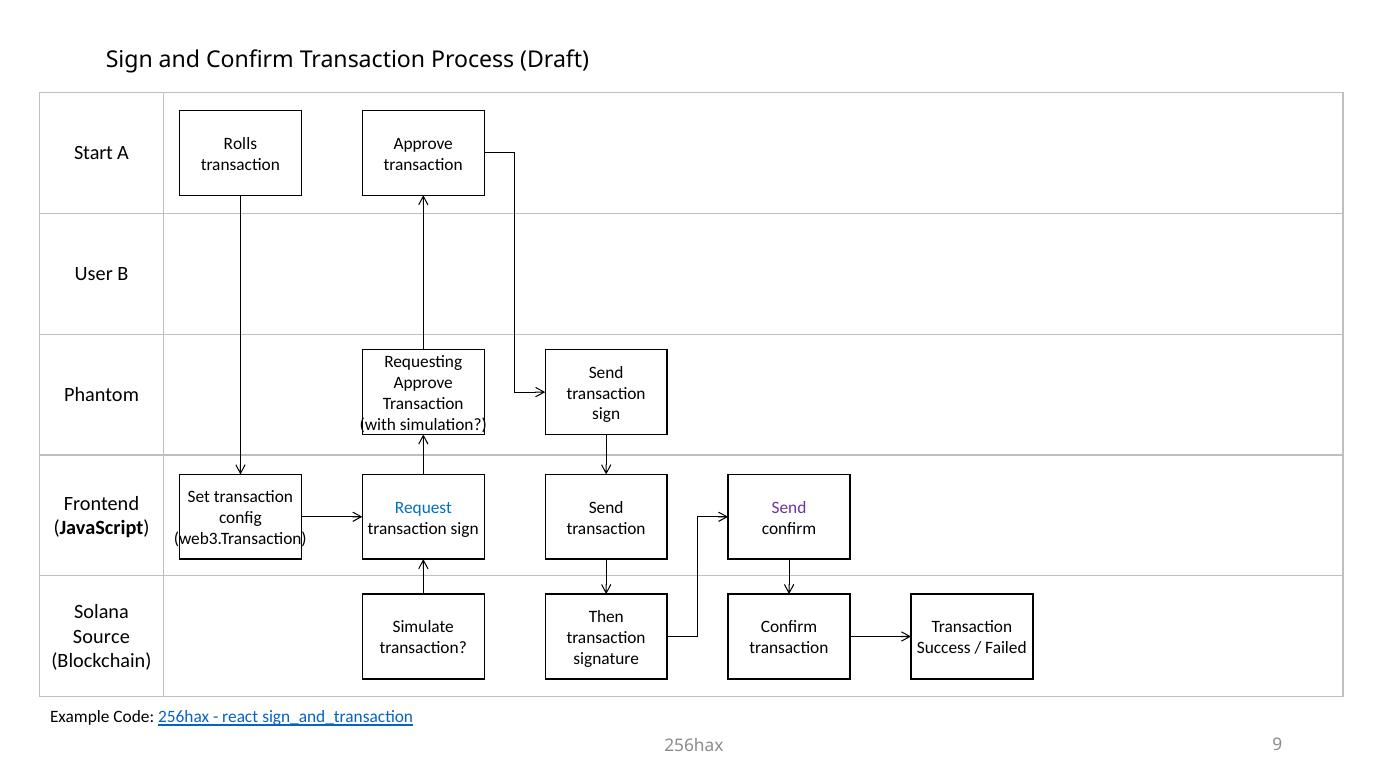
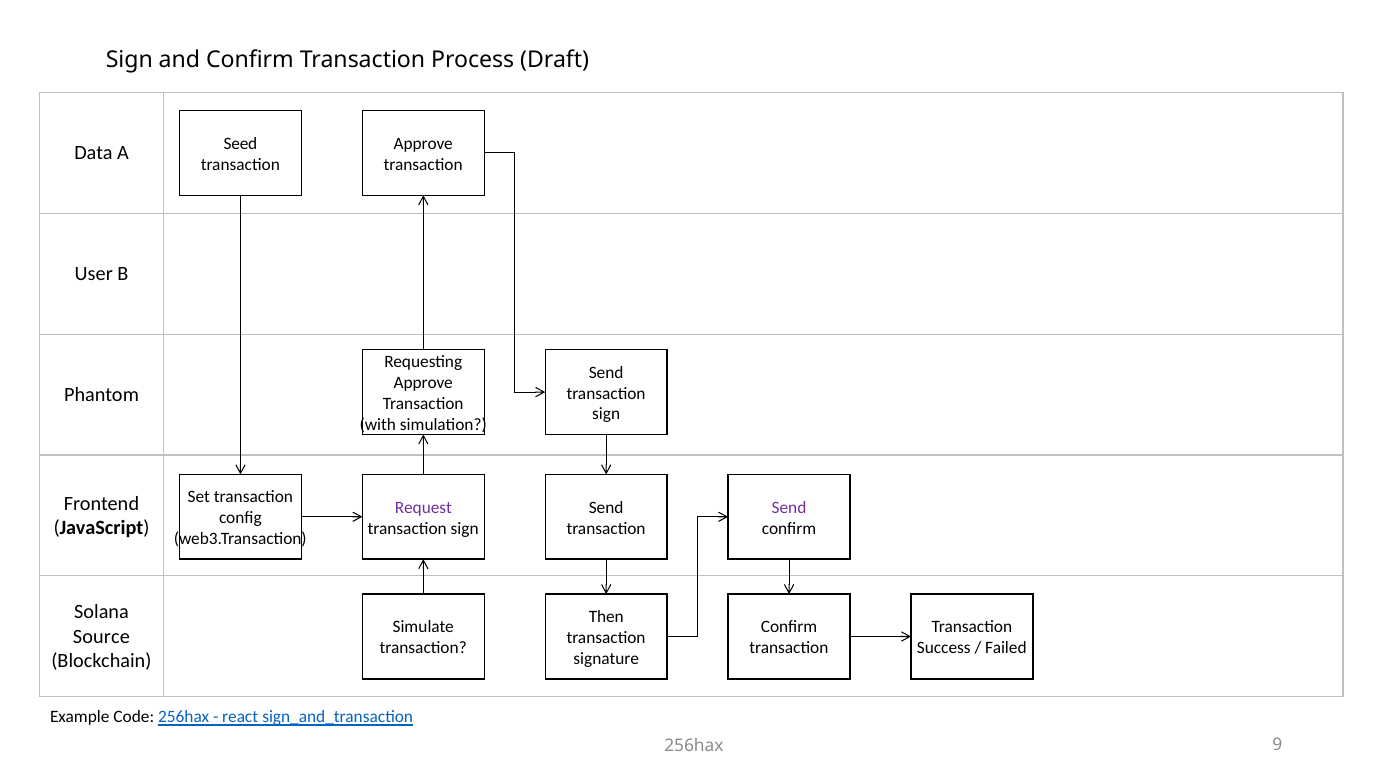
Rolls: Rolls -> Seed
Start: Start -> Data
Request colour: blue -> purple
